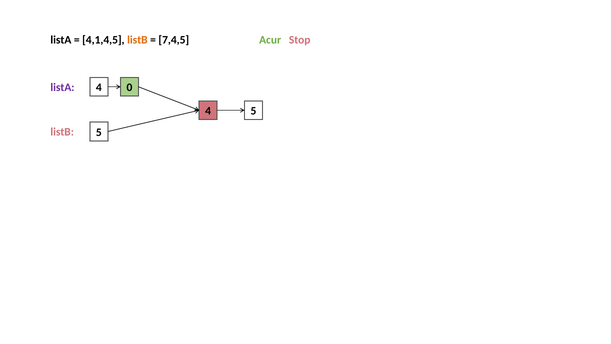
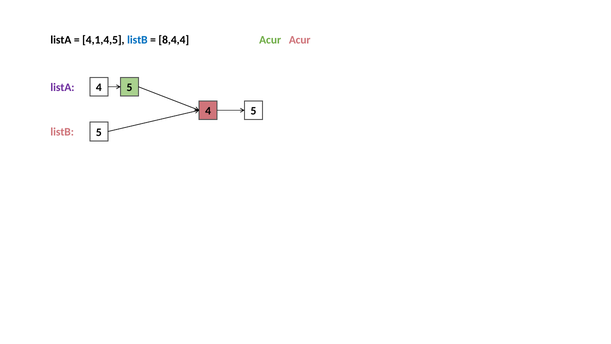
listB at (137, 40) colour: orange -> blue
7,4,5: 7,4,5 -> 8,4,4
Acur Stop: Stop -> Acur
0 at (129, 88): 0 -> 5
